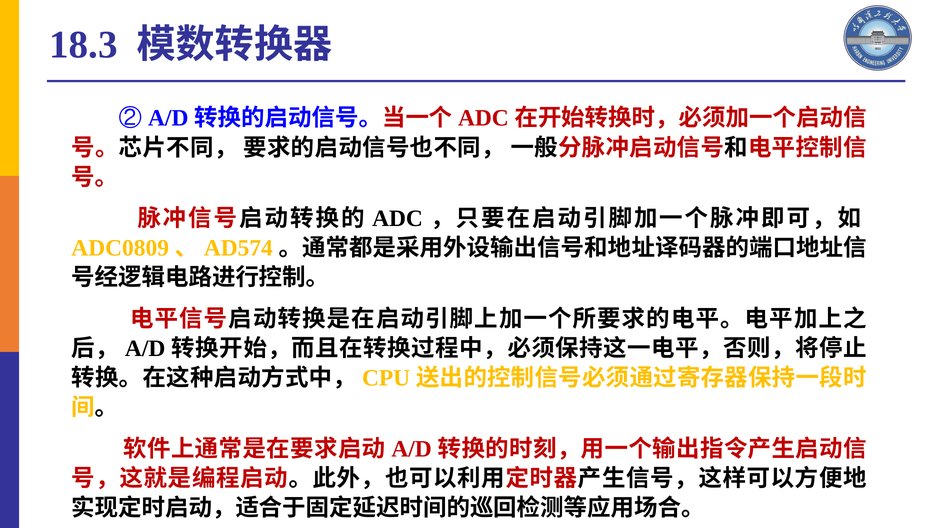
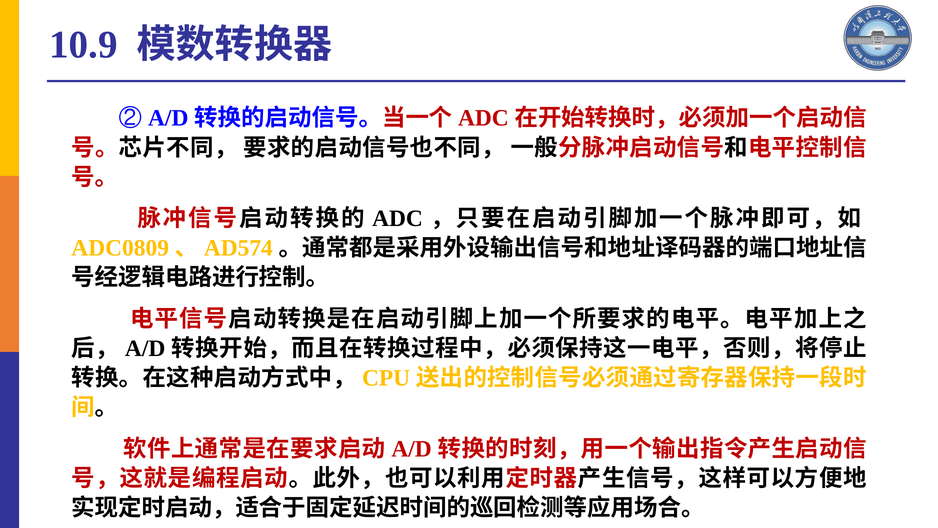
18.3: 18.3 -> 10.9
